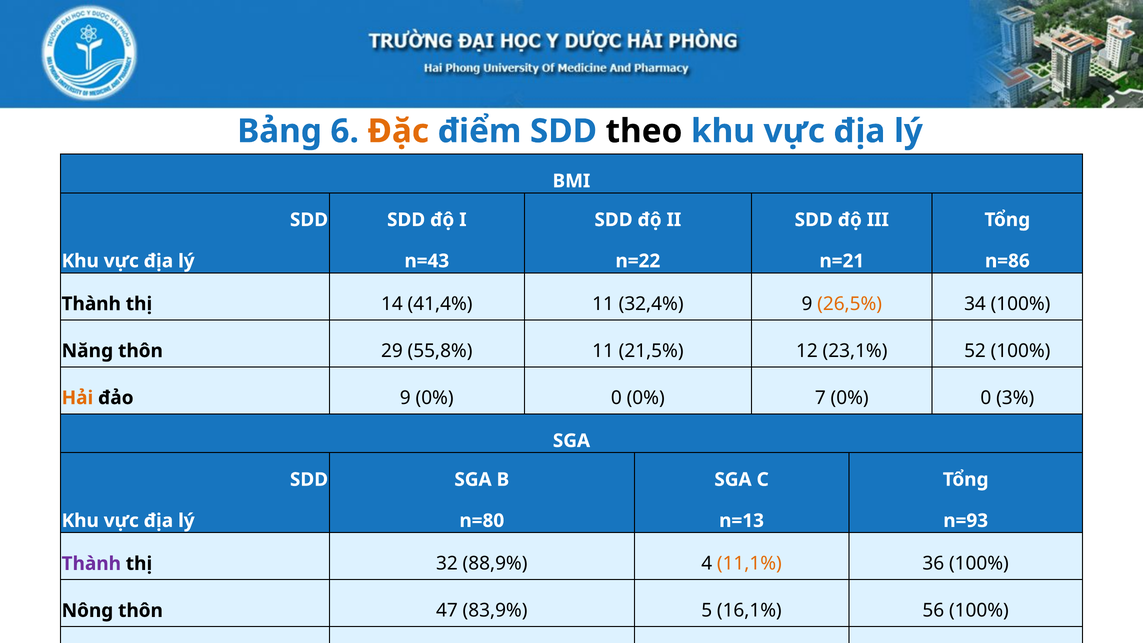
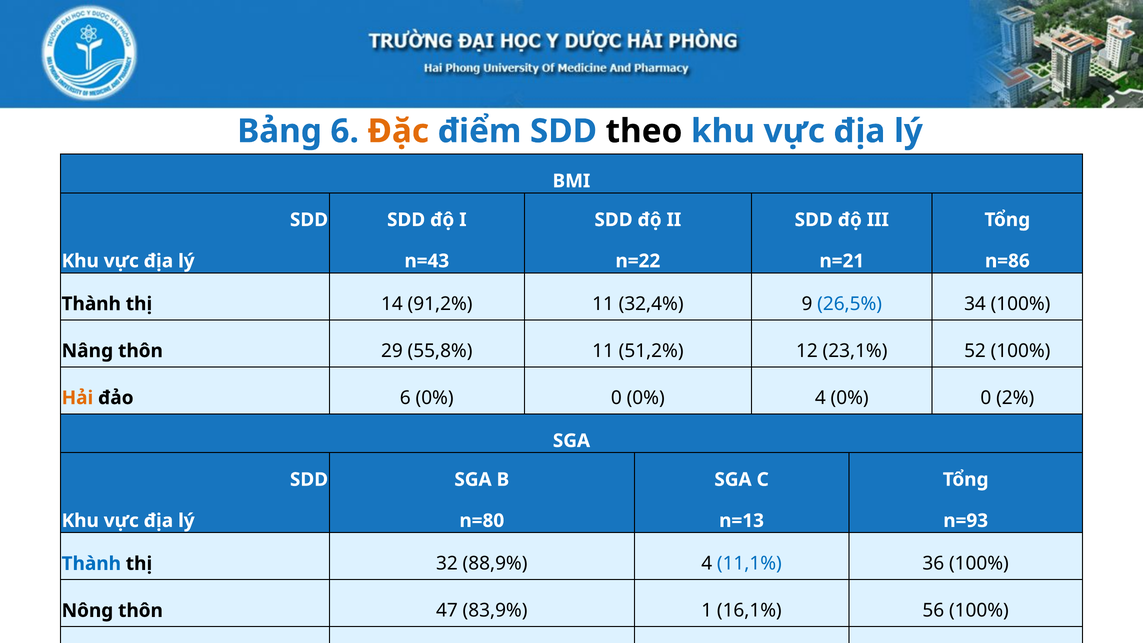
41,4%: 41,4% -> 91,2%
26,5% colour: orange -> blue
Năng: Năng -> Nâng
21,5%: 21,5% -> 51,2%
đảo 9: 9 -> 6
0% 7: 7 -> 4
3%: 3% -> 2%
Thành at (91, 564) colour: purple -> blue
11,1% colour: orange -> blue
83,9% 5: 5 -> 1
